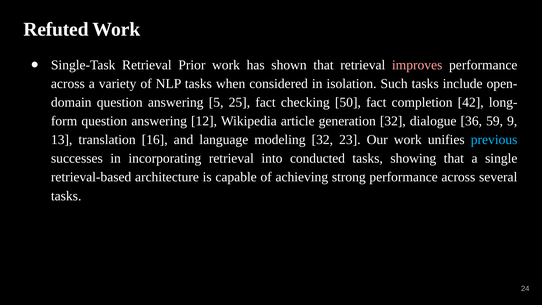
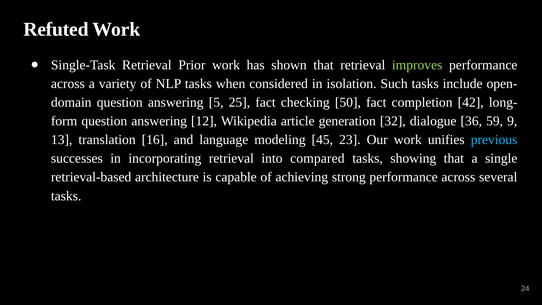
improves colour: pink -> light green
modeling 32: 32 -> 45
conducted: conducted -> compared
